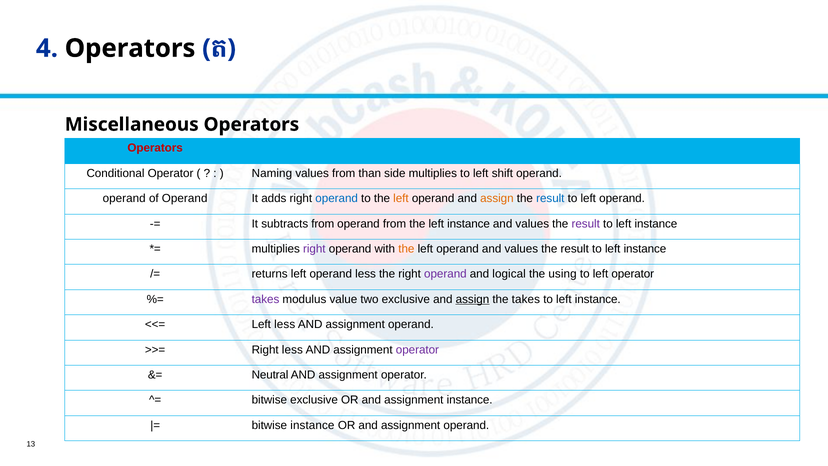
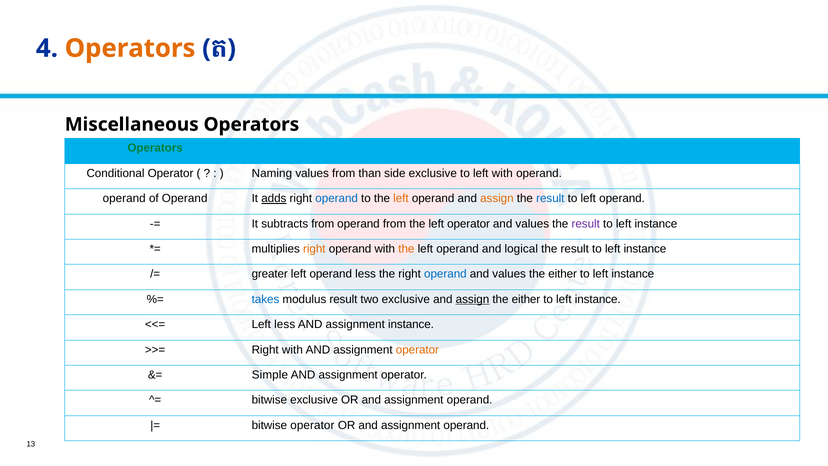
Operators at (130, 48) colour: black -> orange
Operators at (155, 148) colour: red -> green
side multiplies: multiplies -> exclusive
left shift: shift -> with
adds underline: none -> present
the left instance: instance -> operator
right at (314, 249) colour: purple -> orange
operand and values: values -> logical
returns: returns -> greater
operand at (445, 274) colour: purple -> blue
logical at (509, 274): logical -> values
using at (563, 274): using -> either
operator at (633, 274): operator -> instance
takes at (265, 299) colour: purple -> blue
modulus value: value -> result
takes at (526, 299): takes -> either
operand at (411, 324): operand -> instance
Right less: less -> with
operator at (417, 350) colour: purple -> orange
Neutral: Neutral -> Simple
instance at (470, 400): instance -> operand
bitwise instance: instance -> operator
